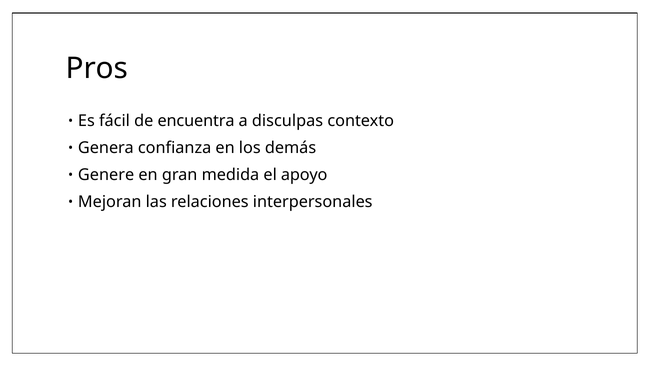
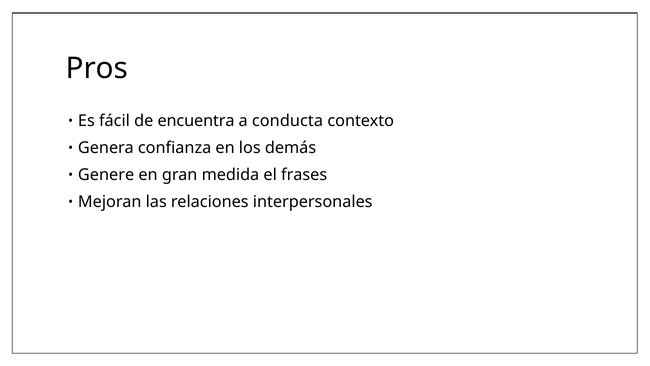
disculpas: disculpas -> conducta
apoyo: apoyo -> frases
